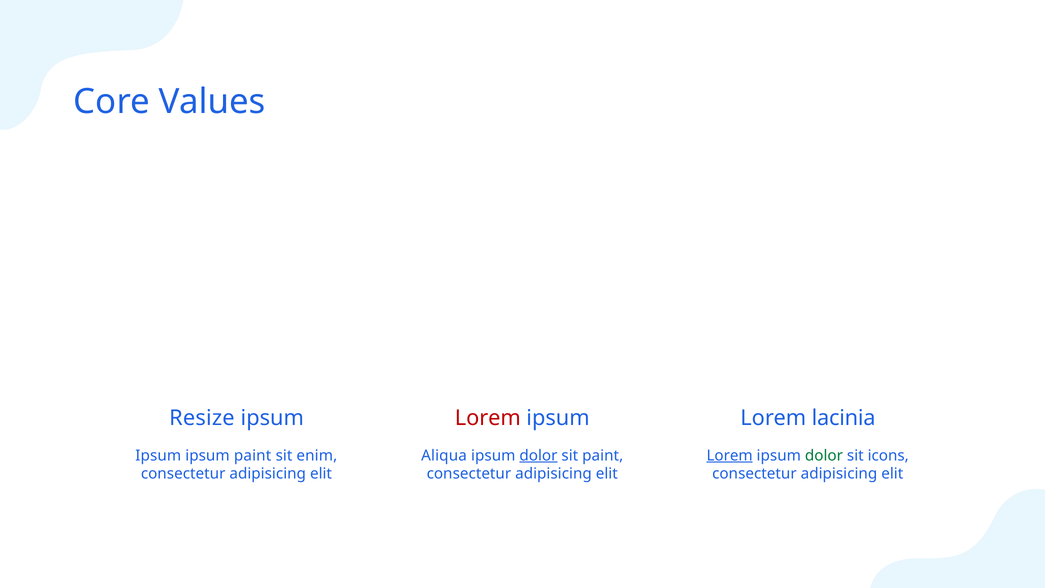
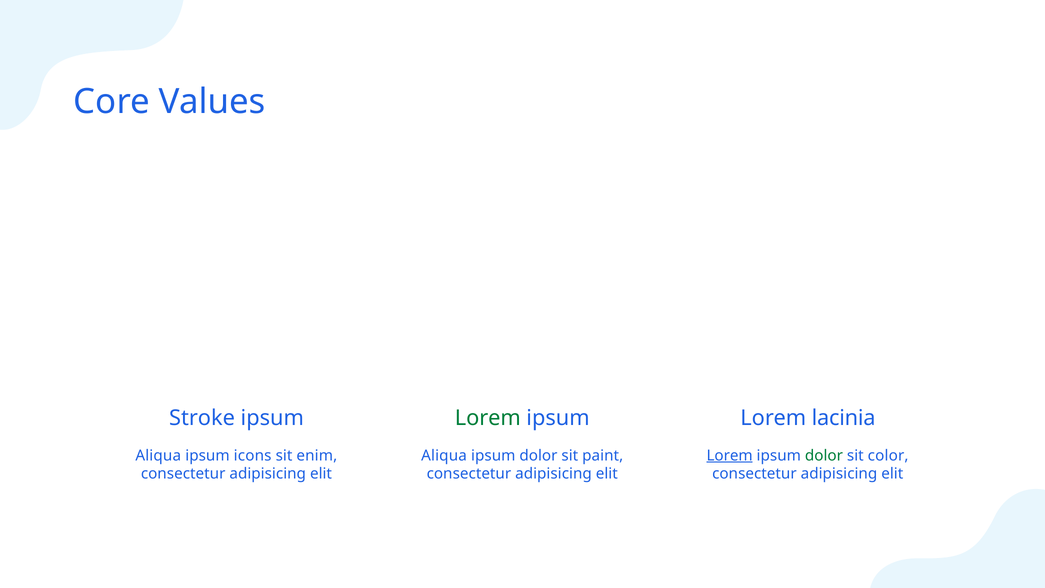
Resize: Resize -> Stroke
Lorem at (488, 418) colour: red -> green
Ipsum at (158, 455): Ipsum -> Aliqua
ipsum paint: paint -> icons
dolor at (538, 455) underline: present -> none
icons: icons -> color
